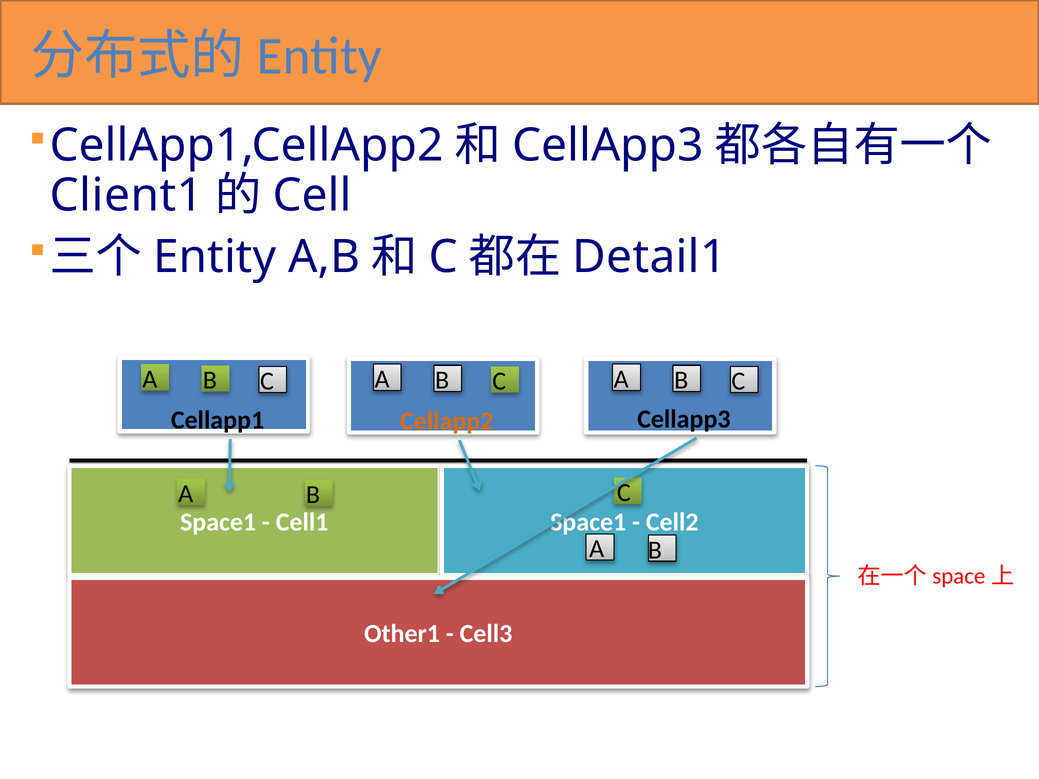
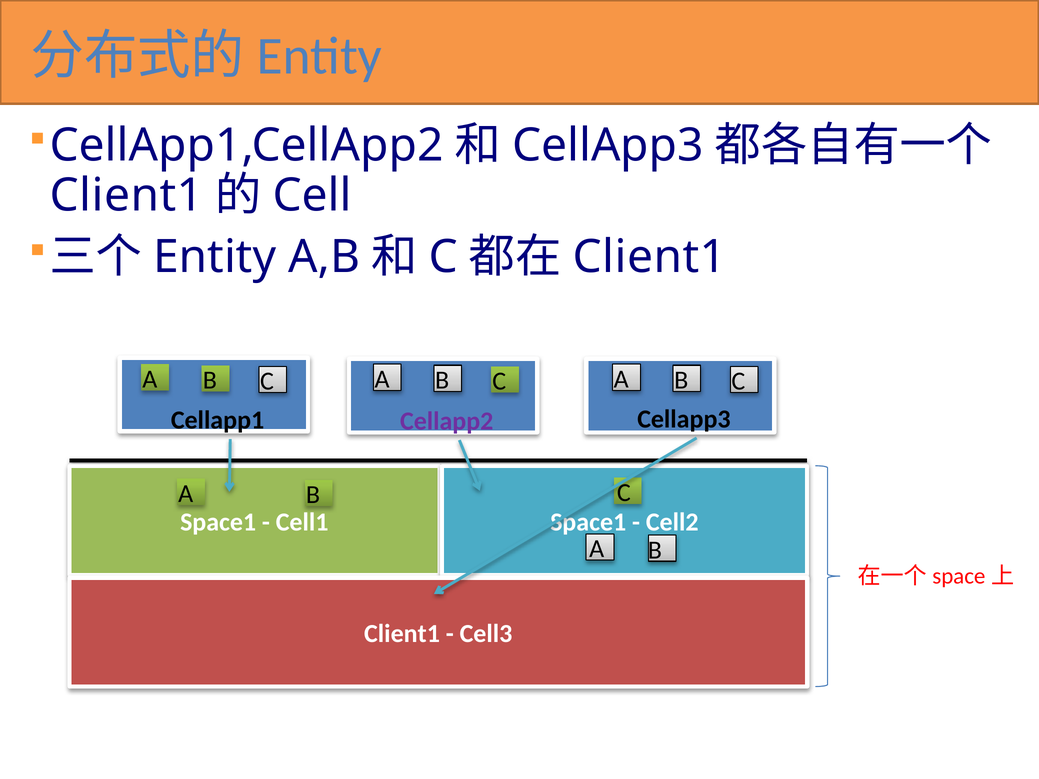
Detail1 at (649, 257): Detail1 -> Client1
Cellapp2 colour: orange -> purple
Other1 at (402, 634): Other1 -> Client1
